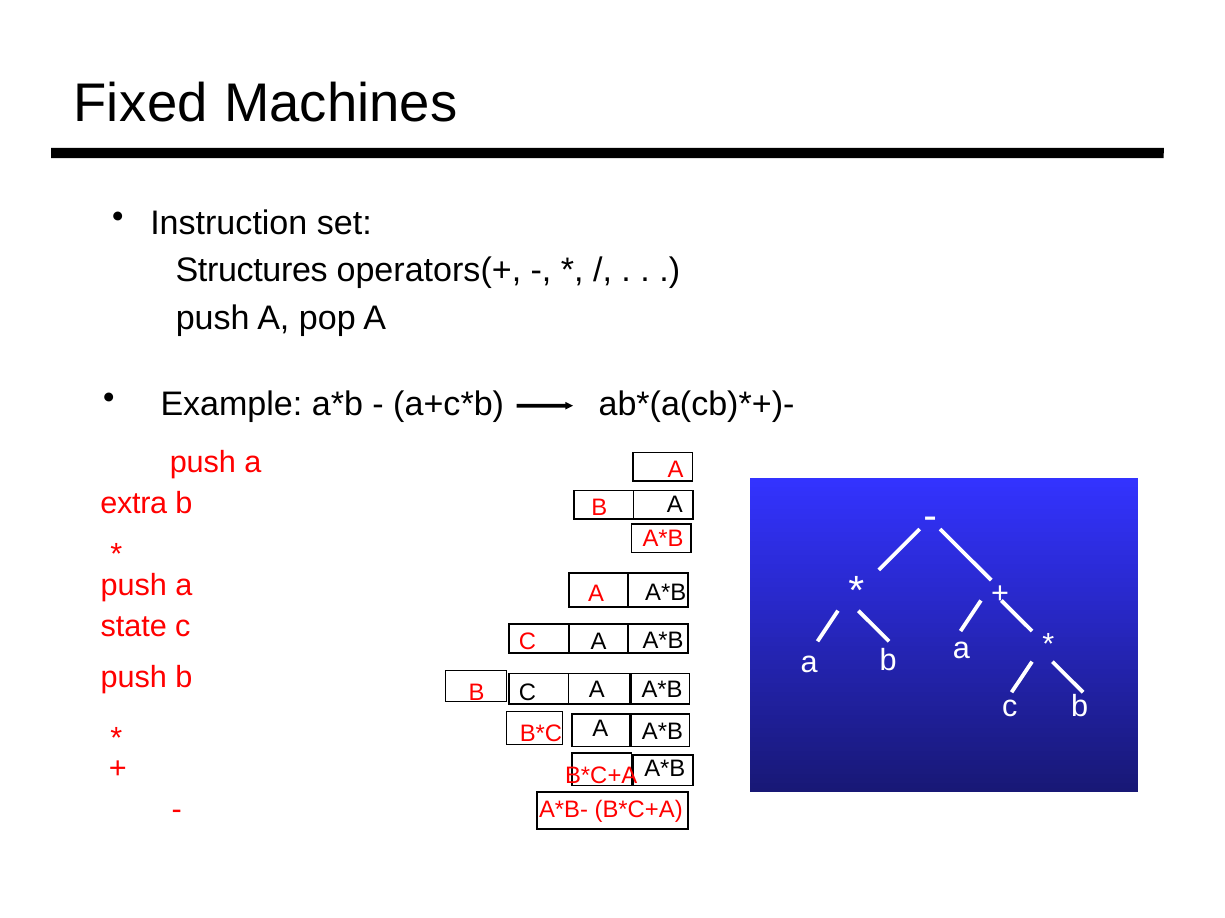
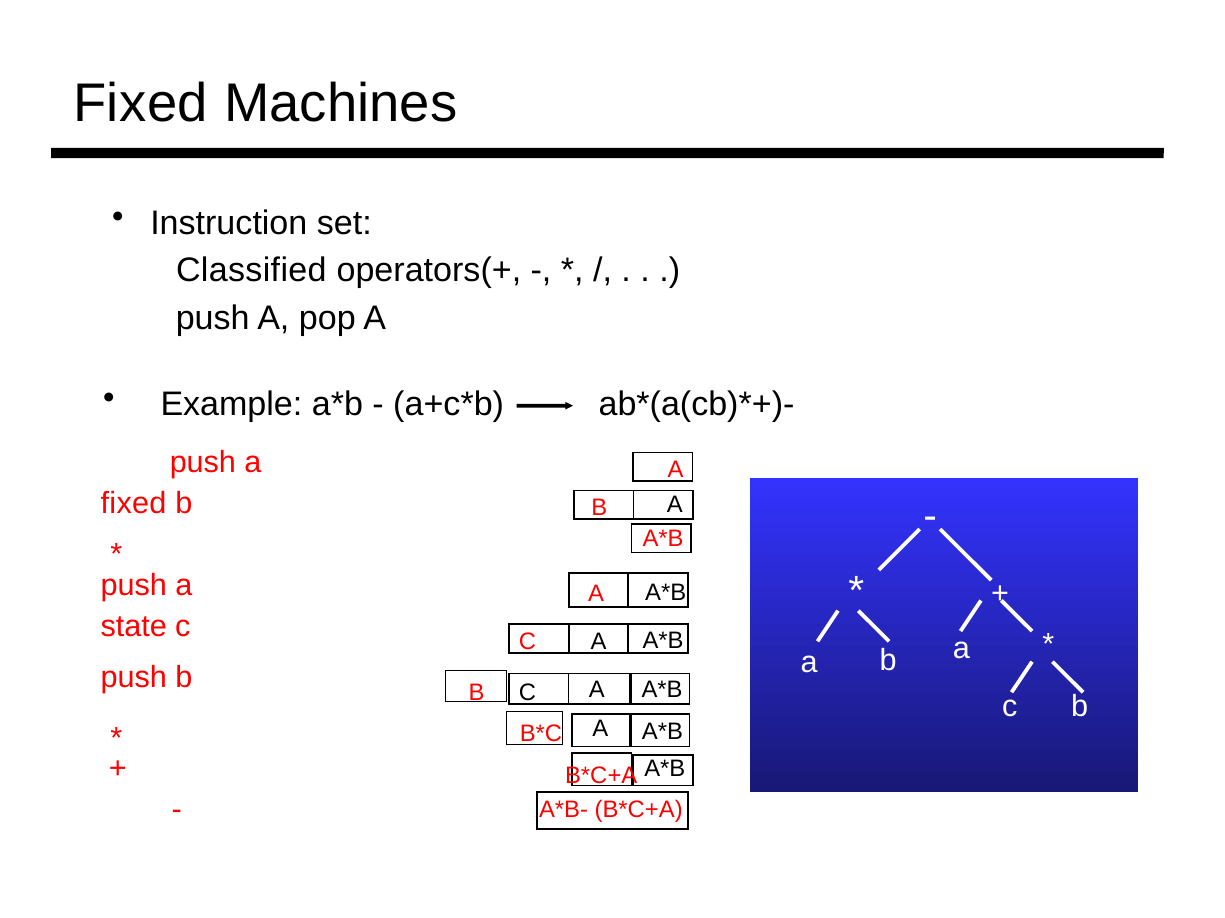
Structures: Structures -> Classified
extra at (134, 504): extra -> fixed
